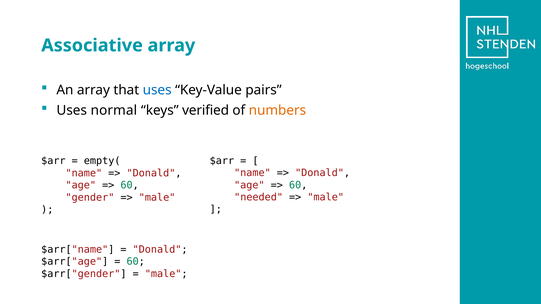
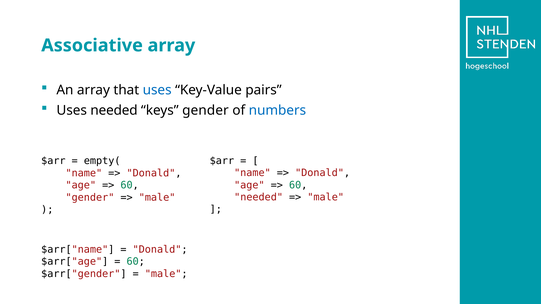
Uses normal: normal -> needed
keys verified: verified -> gender
numbers colour: orange -> blue
